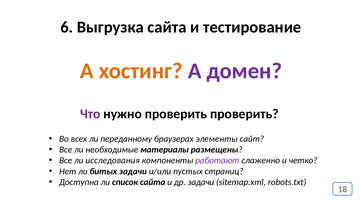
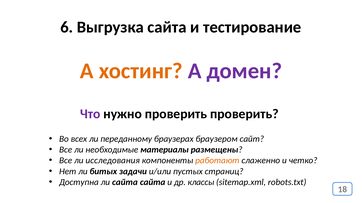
элементы: элементы -> браузером
работают colour: purple -> orange
ли список: список -> сайта
др задачи: задачи -> классы
